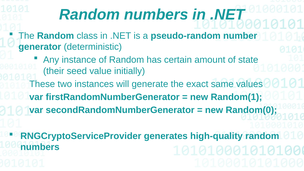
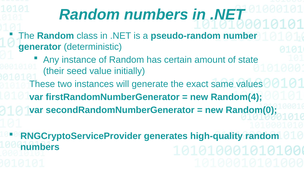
Random(1: Random(1 -> Random(4
